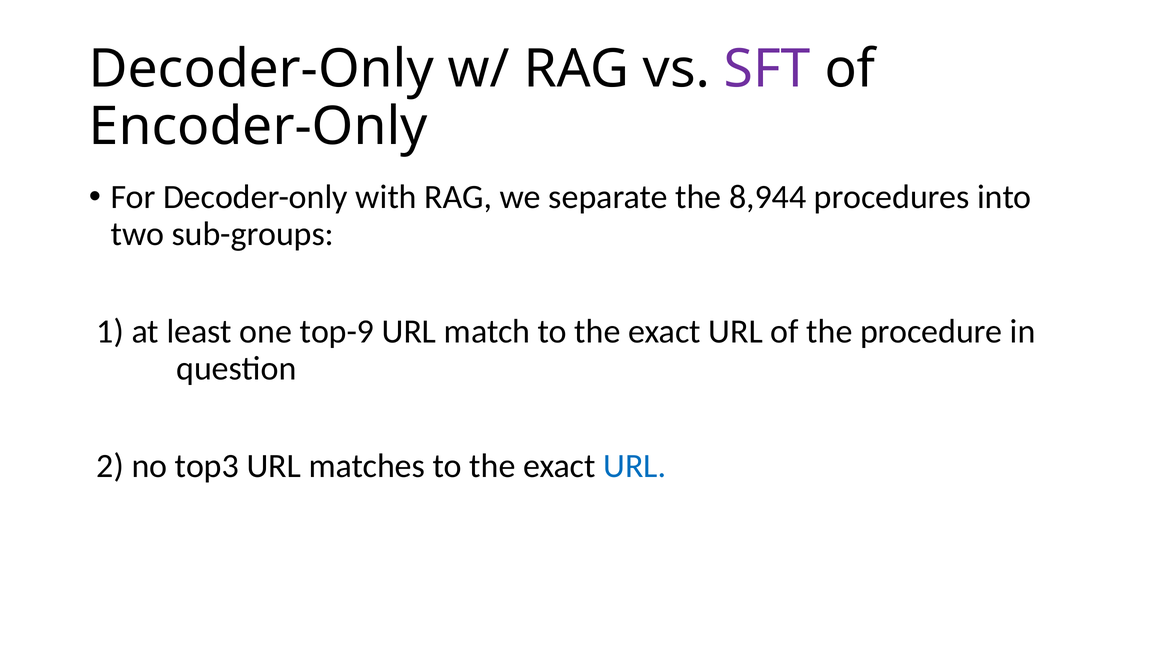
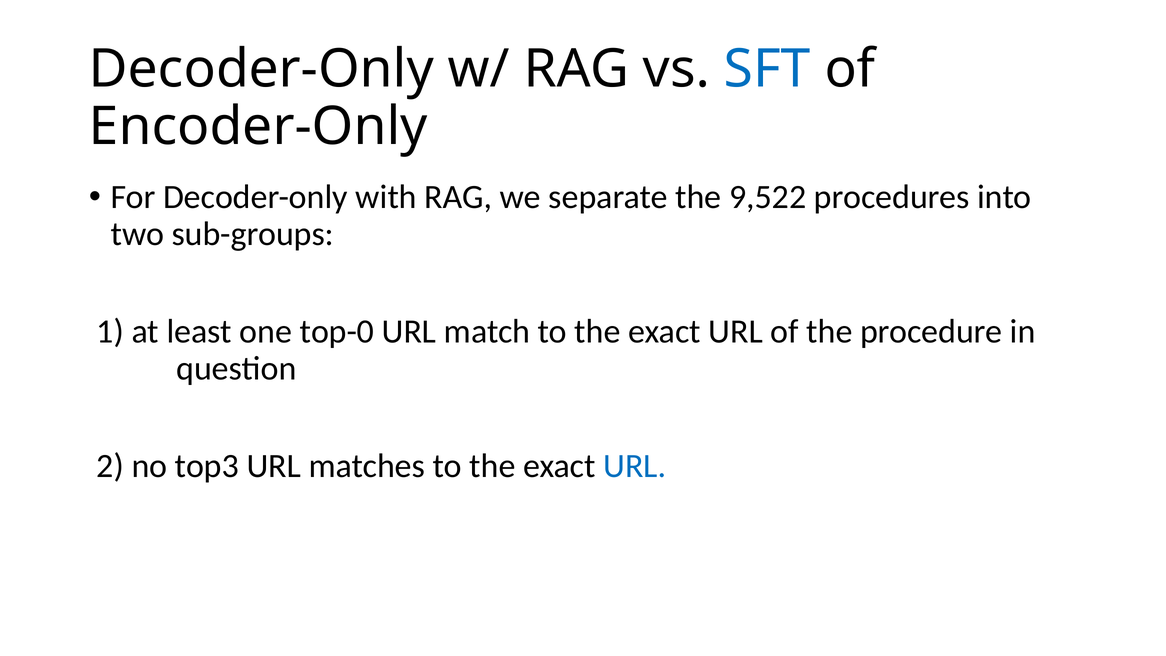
SFT colour: purple -> blue
8,944: 8,944 -> 9,522
top-9: top-9 -> top-0
